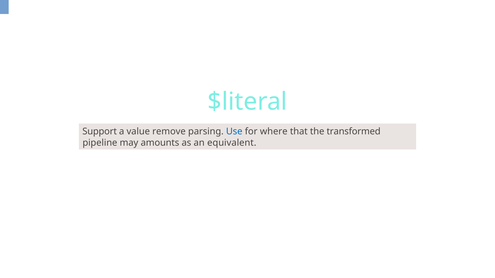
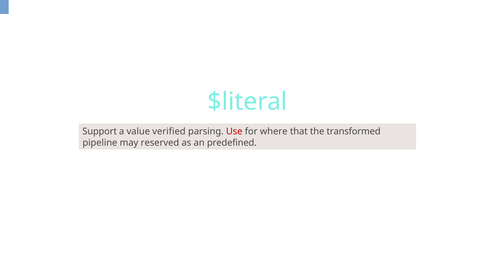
remove: remove -> verified
Use colour: blue -> red
amounts: amounts -> reserved
equivalent: equivalent -> predefined
